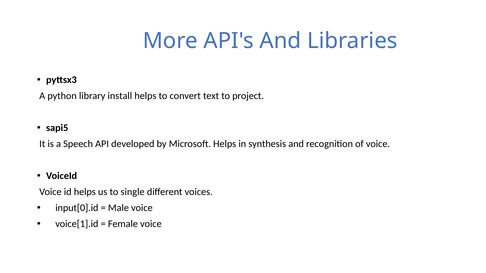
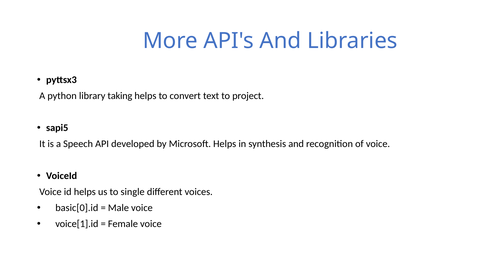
install: install -> taking
input[0].id: input[0].id -> basic[0].id
